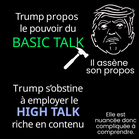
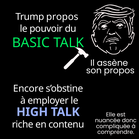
Trump at (28, 89): Trump -> Encore
